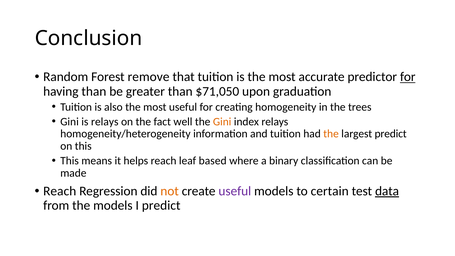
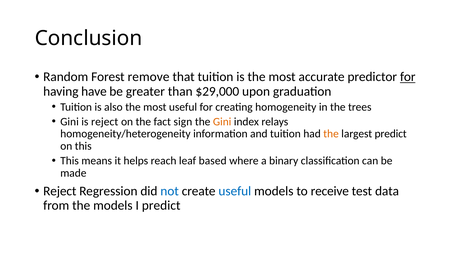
having than: than -> have
$71,050: $71,050 -> $29,000
is relays: relays -> reject
well: well -> sign
Reach at (60, 191): Reach -> Reject
not colour: orange -> blue
useful at (235, 191) colour: purple -> blue
certain: certain -> receive
data underline: present -> none
